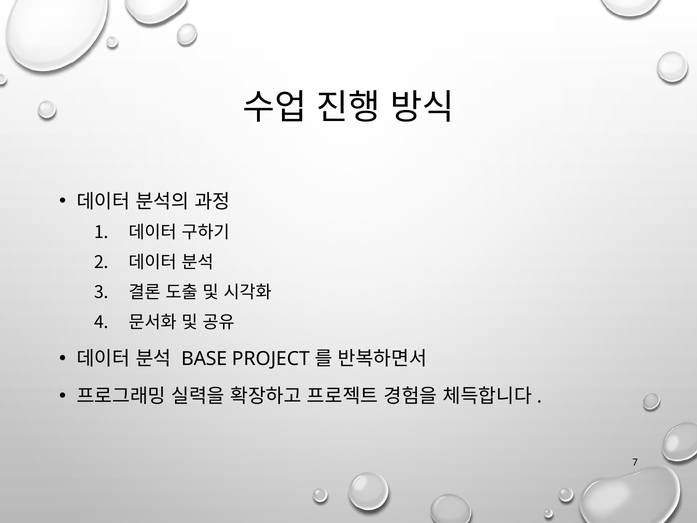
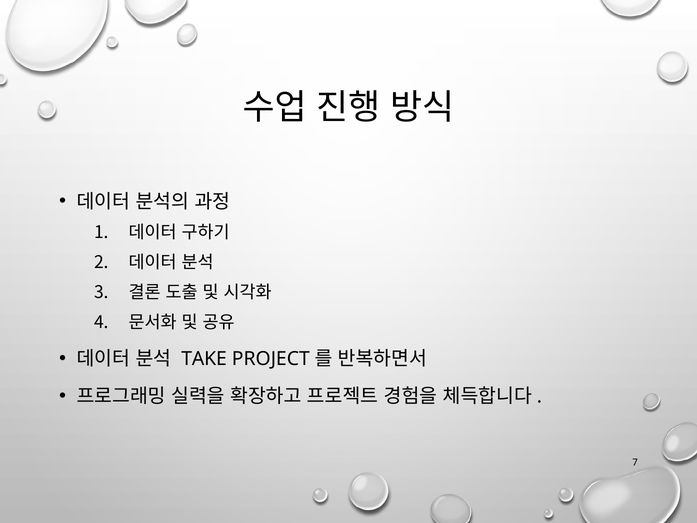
BASE: BASE -> TAKE
